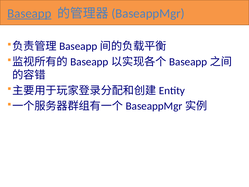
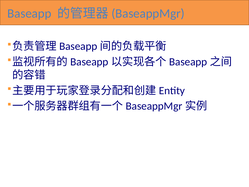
Baseapp underline: present -> none
